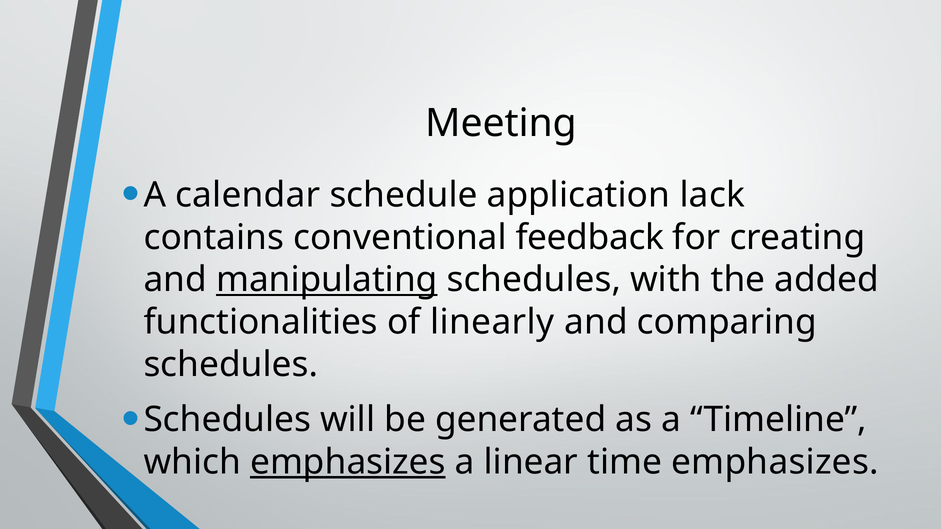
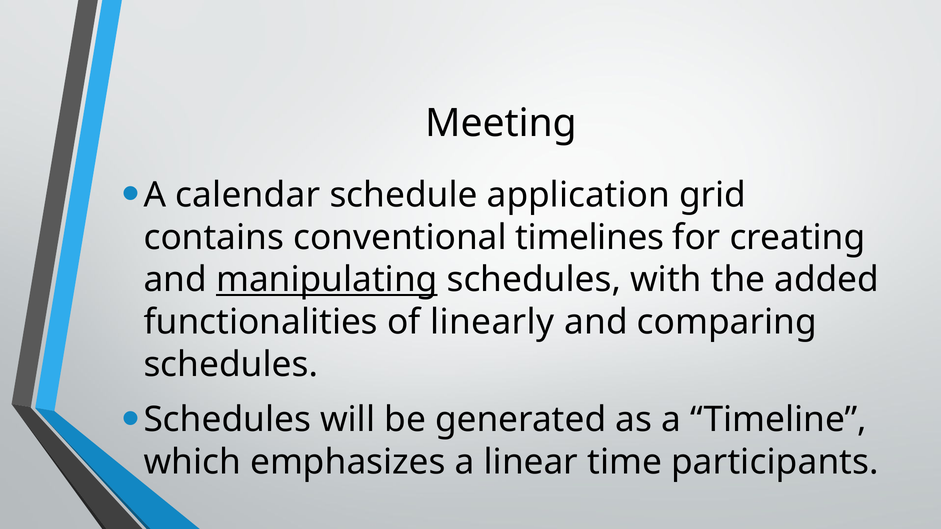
lack: lack -> grid
feedback: feedback -> timelines
emphasizes at (348, 462) underline: present -> none
time emphasizes: emphasizes -> participants
